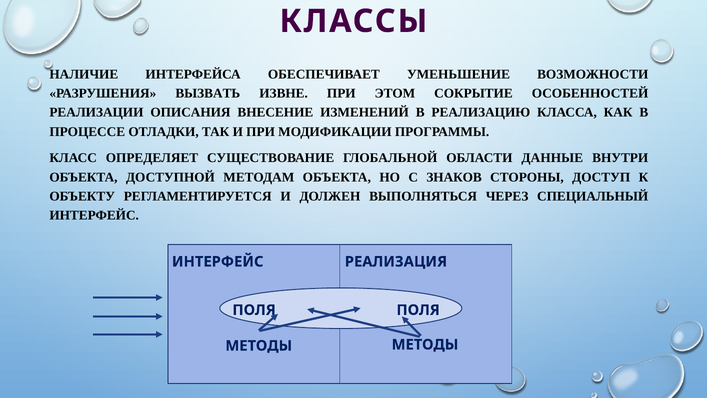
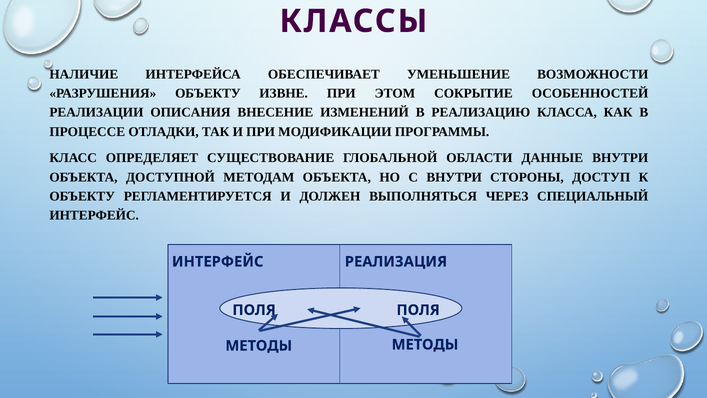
РАЗРУШЕНИЯ ВЫЗВАТЬ: ВЫЗВАТЬ -> ОБЪЕКТУ
С ЗНАКОВ: ЗНАКОВ -> ВНУТРИ
